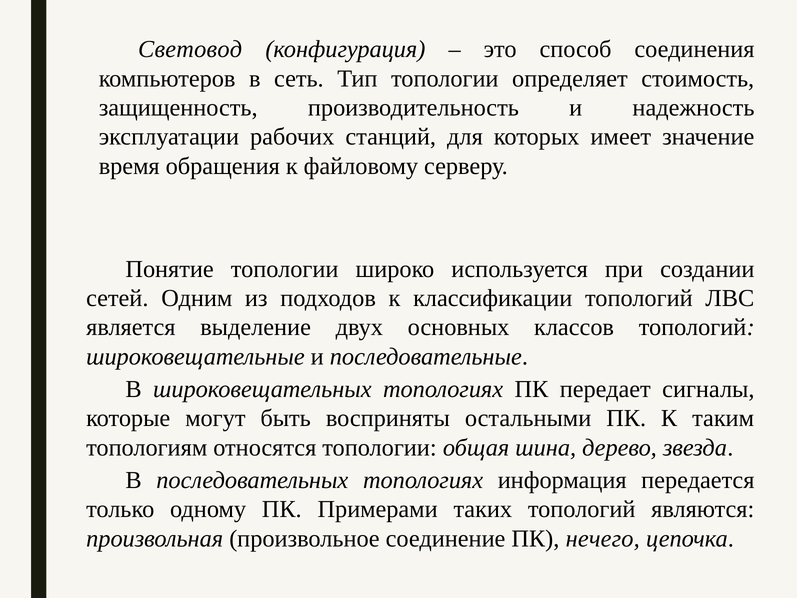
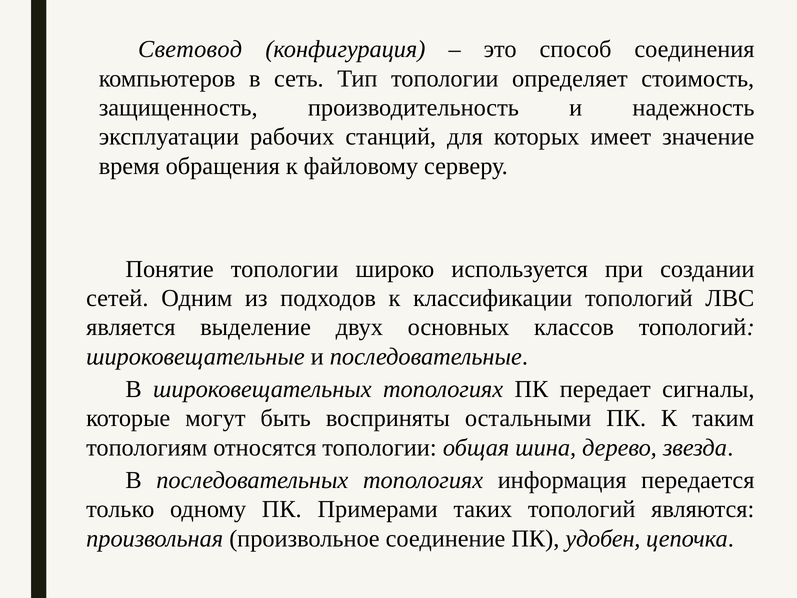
нечего: нечего -> удобен
